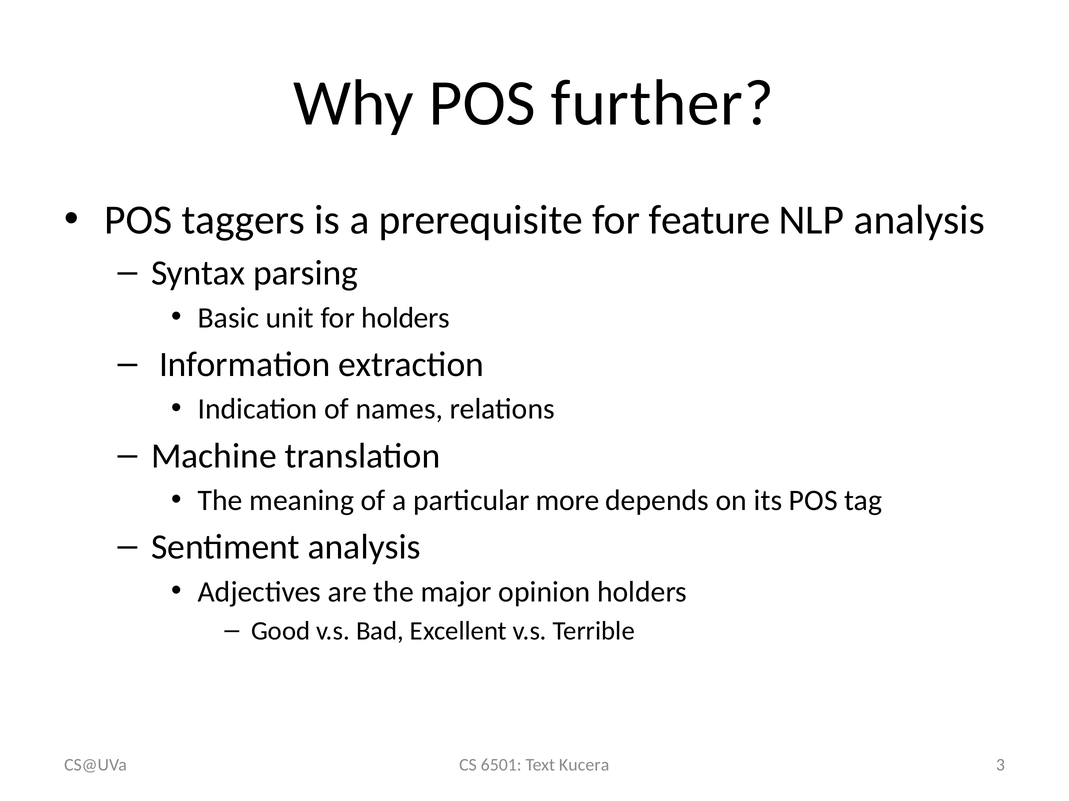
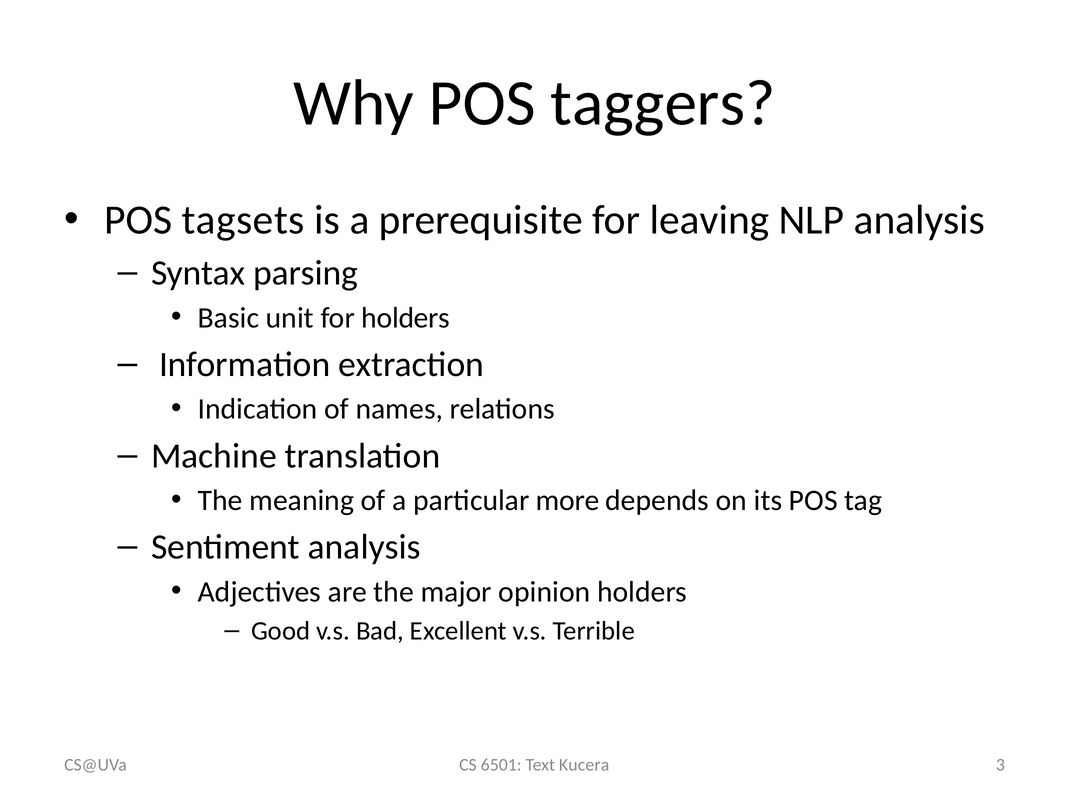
further: further -> taggers
taggers: taggers -> tagsets
feature: feature -> leaving
